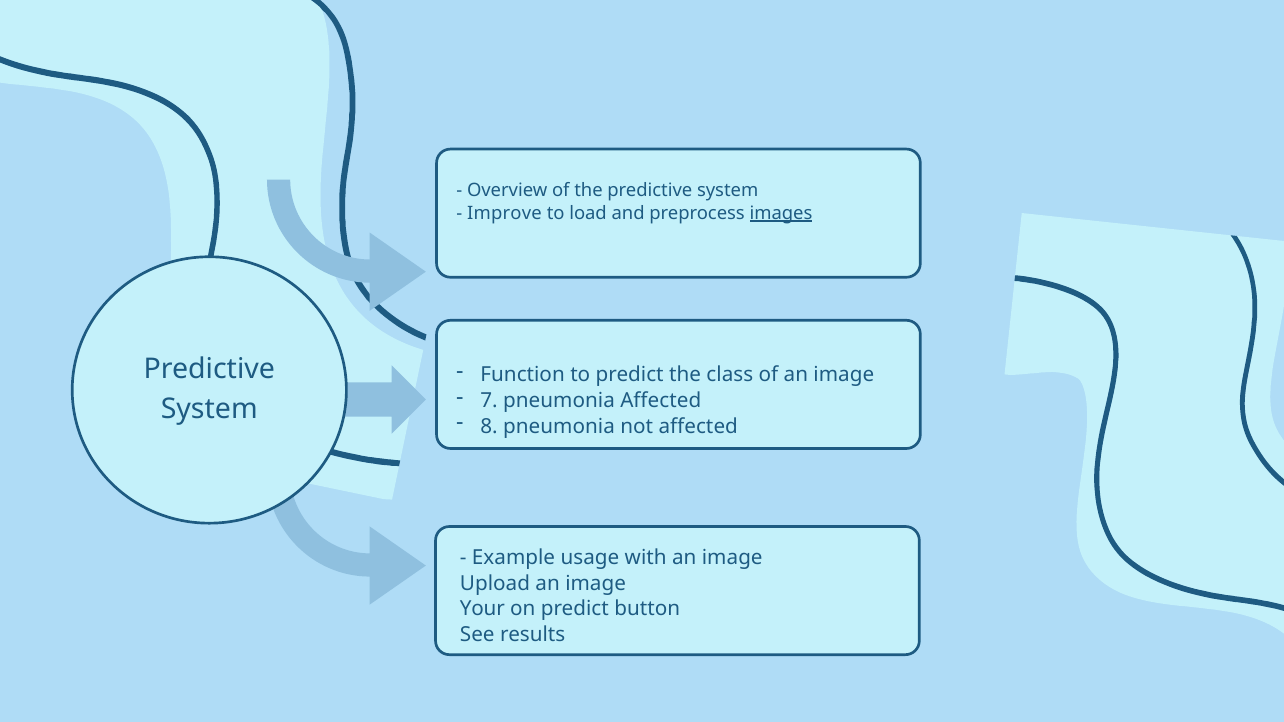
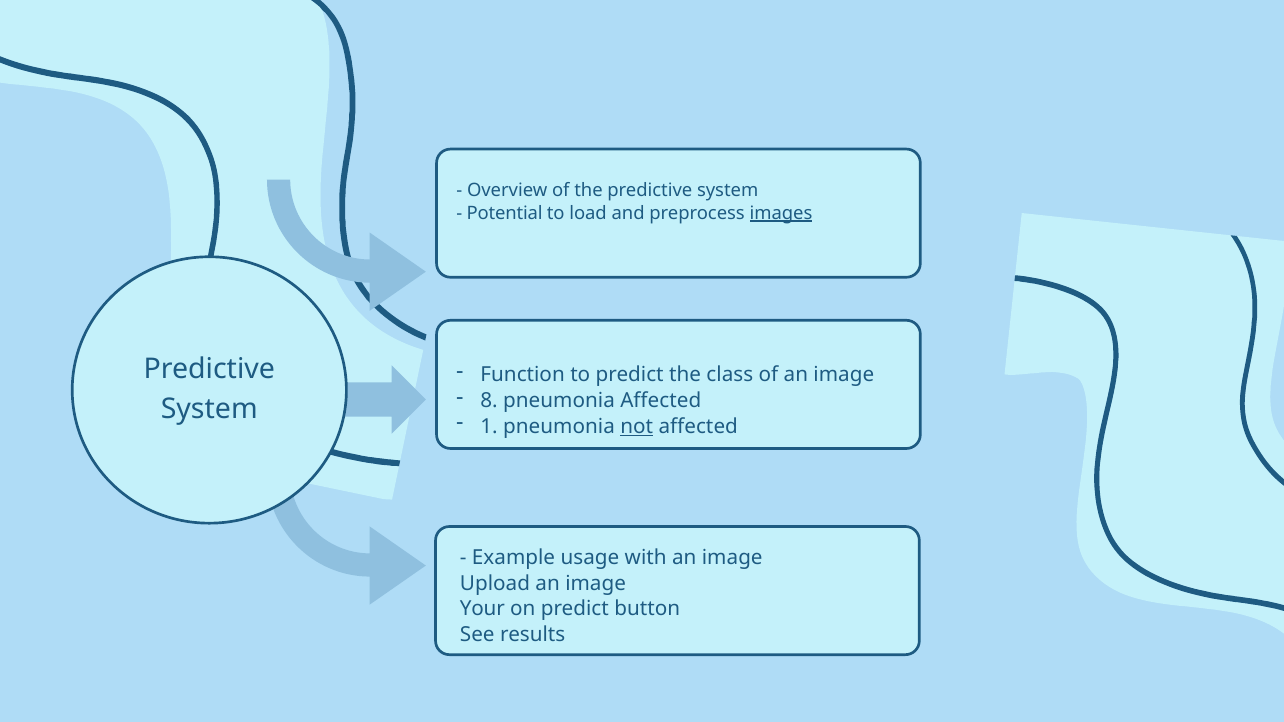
Improve: Improve -> Potential
7: 7 -> 8
8: 8 -> 1
not underline: none -> present
